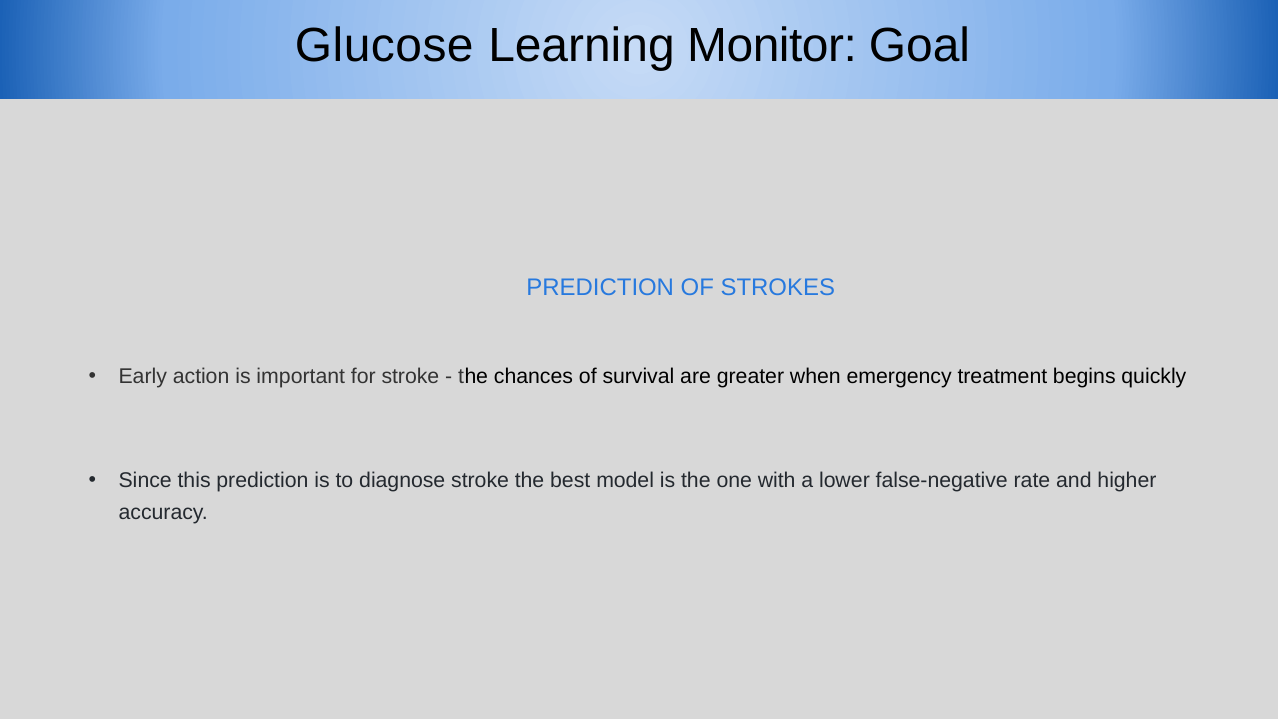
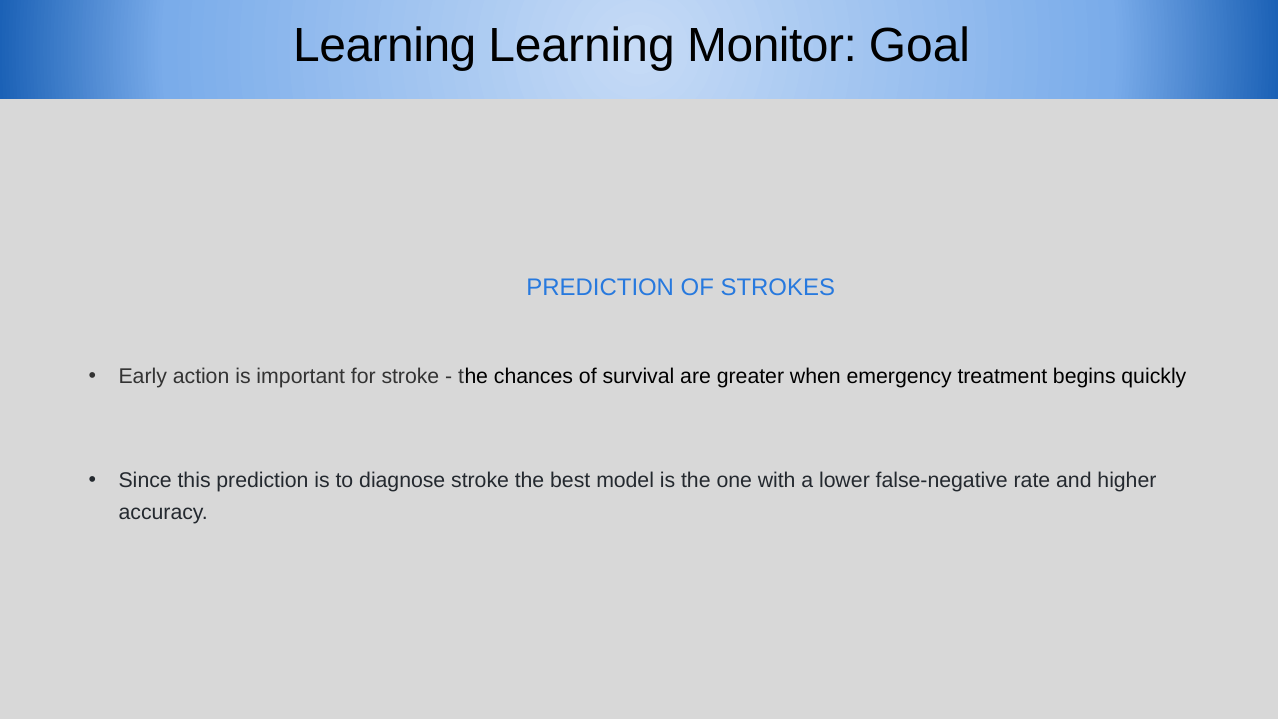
Glucose at (384, 46): Glucose -> Learning
